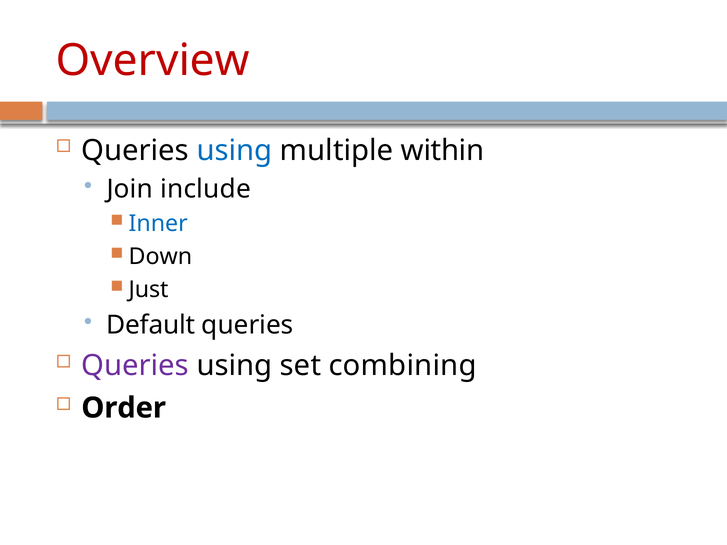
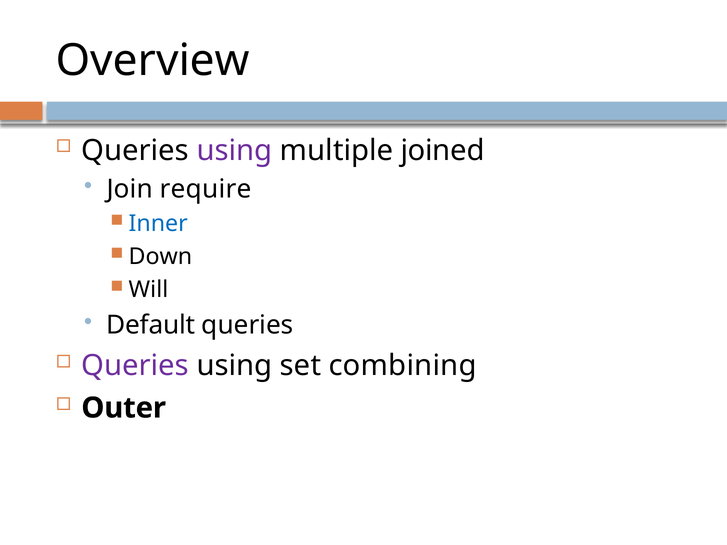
Overview colour: red -> black
using at (234, 150) colour: blue -> purple
within: within -> joined
include: include -> require
Just: Just -> Will
Order: Order -> Outer
